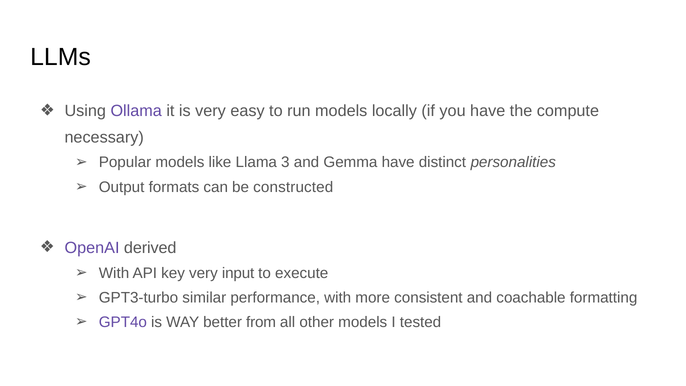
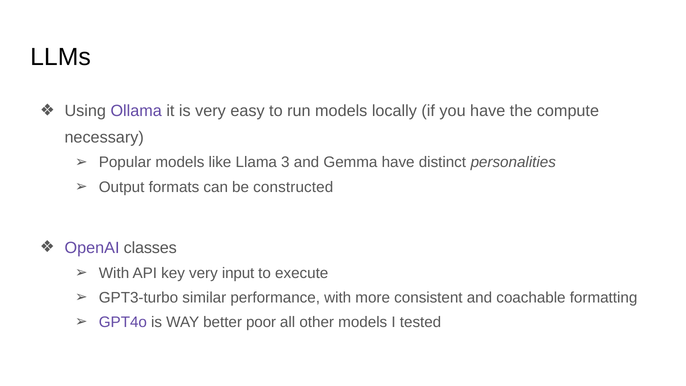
derived: derived -> classes
from: from -> poor
